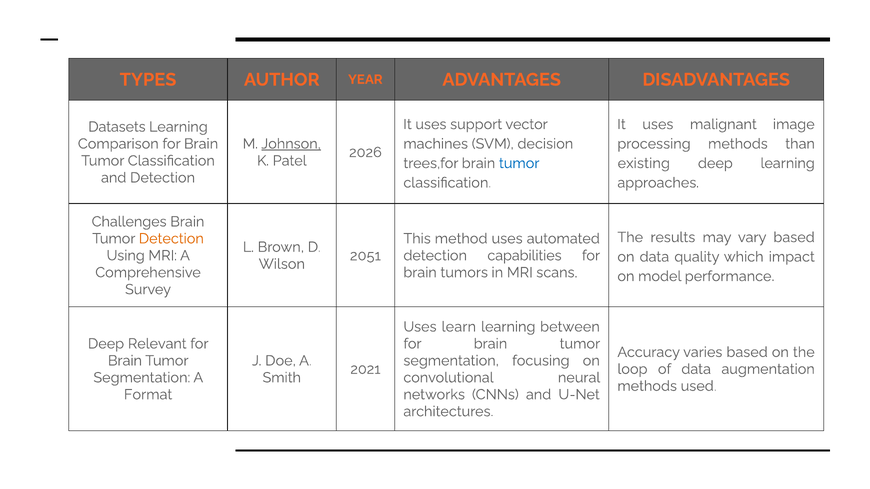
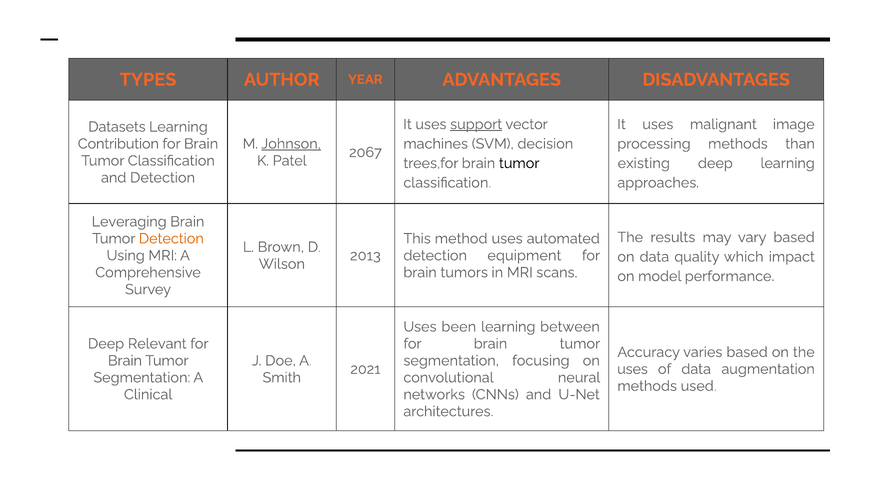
support underline: none -> present
Comparison: Comparison -> Contribution
2026: 2026 -> 2067
tumor at (519, 163) colour: blue -> black
Challenges: Challenges -> Leveraging
2051: 2051 -> 2013
capabilities: capabilities -> equipment
learn: learn -> been
loop at (632, 369): loop -> uses
Format: Format -> Clinical
